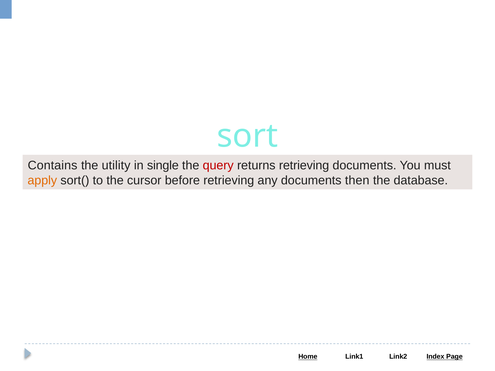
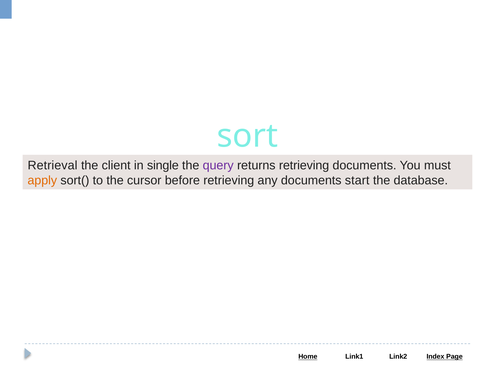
Contains: Contains -> Retrieval
utility: utility -> client
query colour: red -> purple
then: then -> start
